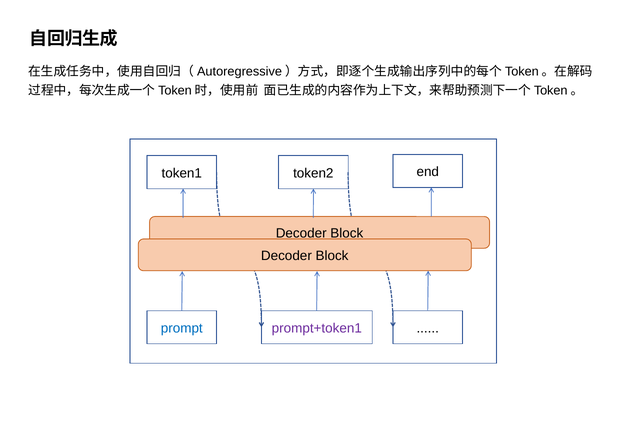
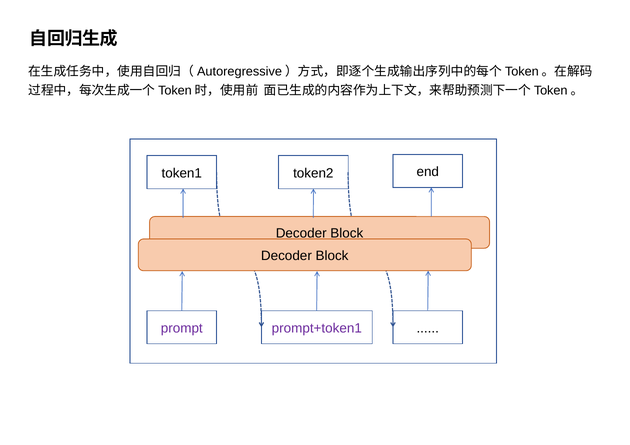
prompt colour: blue -> purple
